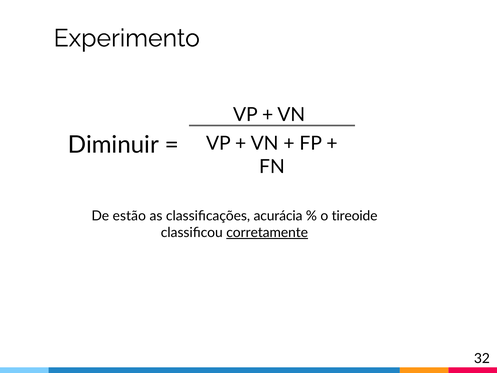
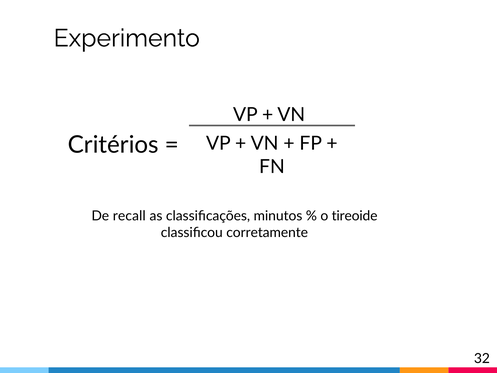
Diminuir: Diminuir -> Critérios
estão: estão -> recall
acurácia: acurácia -> minutos
corretamente underline: present -> none
